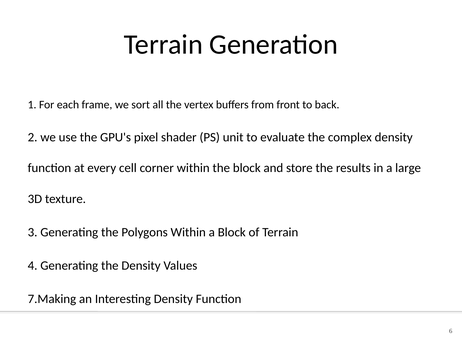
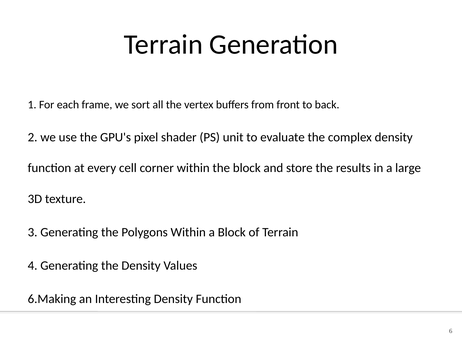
7.Making: 7.Making -> 6.Making
